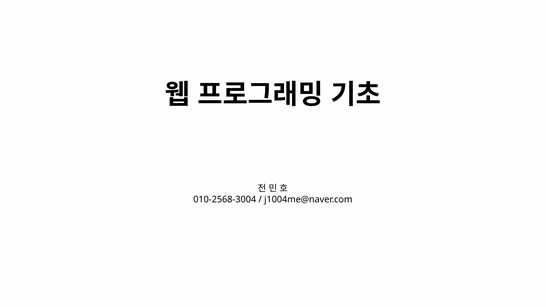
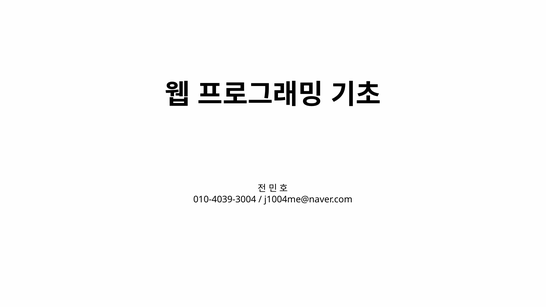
010-2568-3004: 010-2568-3004 -> 010-4039-3004
